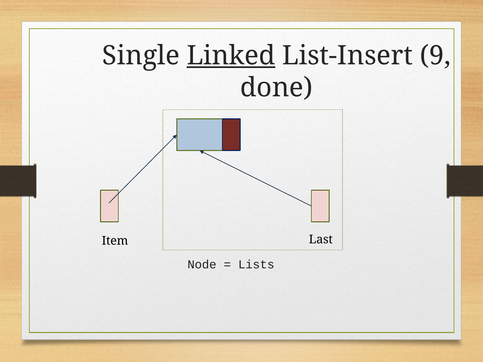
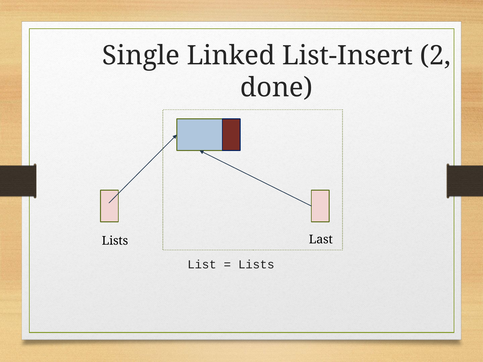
Linked underline: present -> none
9: 9 -> 2
Item at (115, 241): Item -> Lists
Node: Node -> List
